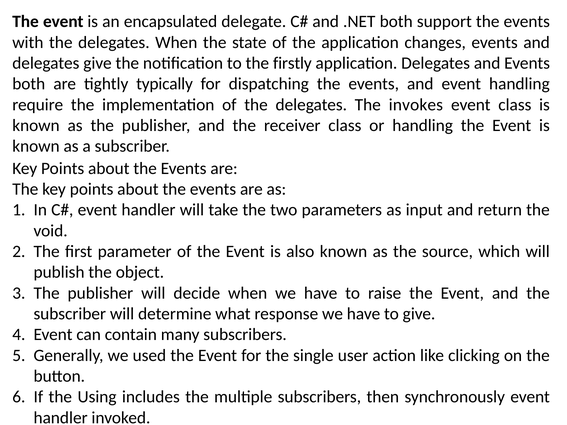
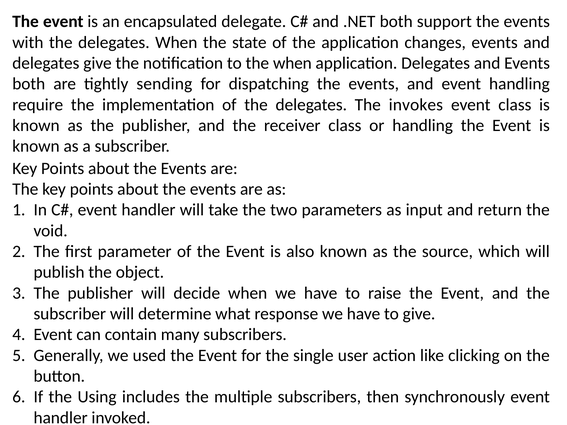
the firstly: firstly -> when
typically: typically -> sending
